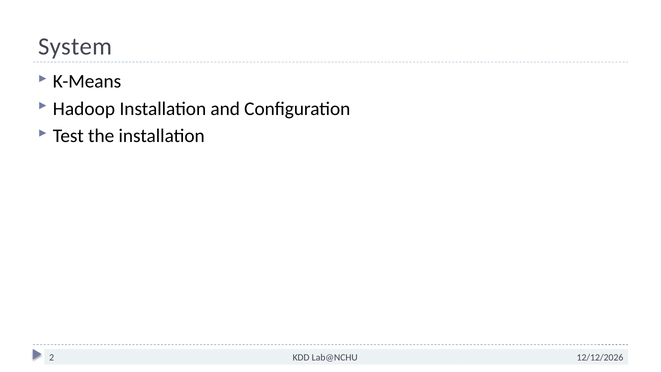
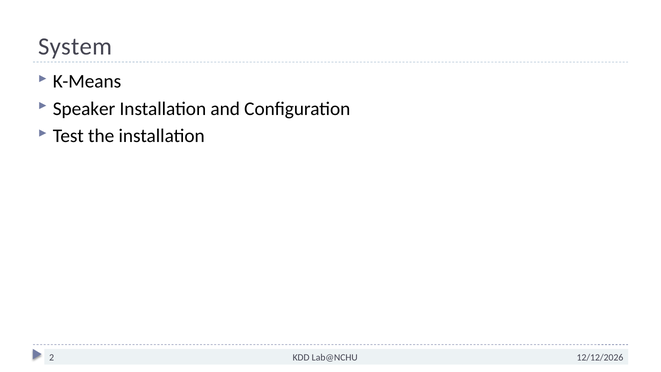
Hadoop: Hadoop -> Speaker
